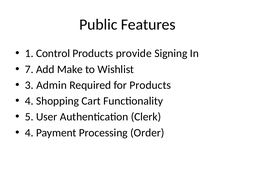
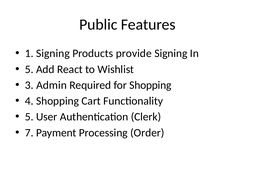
1 Control: Control -> Signing
7 at (29, 69): 7 -> 5
Make: Make -> React
for Products: Products -> Shopping
4 at (29, 133): 4 -> 7
